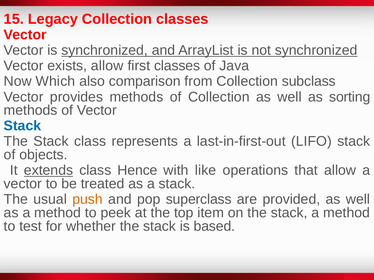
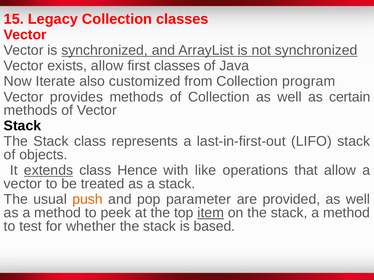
Which: Which -> Iterate
comparison: comparison -> customized
subclass: subclass -> program
sorting: sorting -> certain
Stack at (22, 126) colour: blue -> black
superclass: superclass -> parameter
item underline: none -> present
